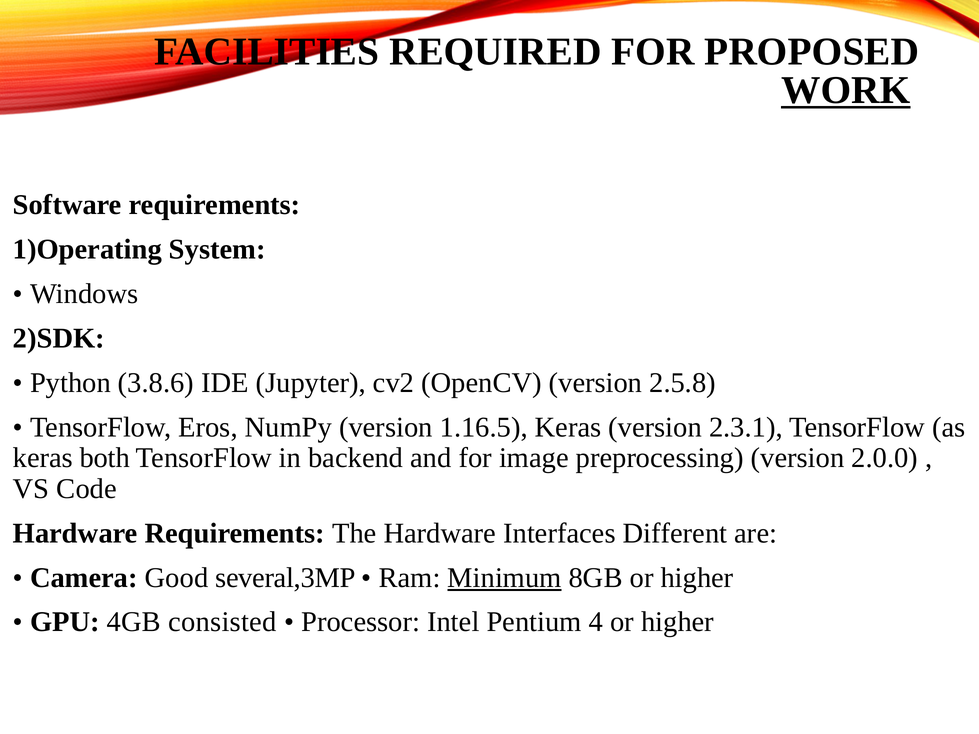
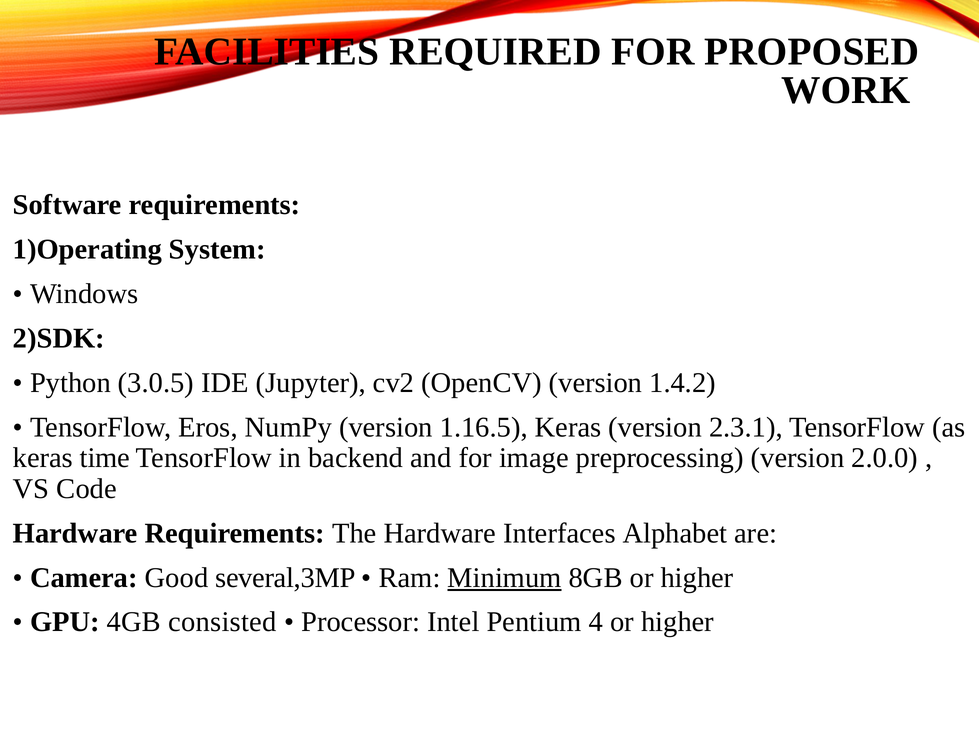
WORK underline: present -> none
3.8.6: 3.8.6 -> 3.0.5
2.5.8: 2.5.8 -> 1.4.2
both: both -> time
Different: Different -> Alphabet
